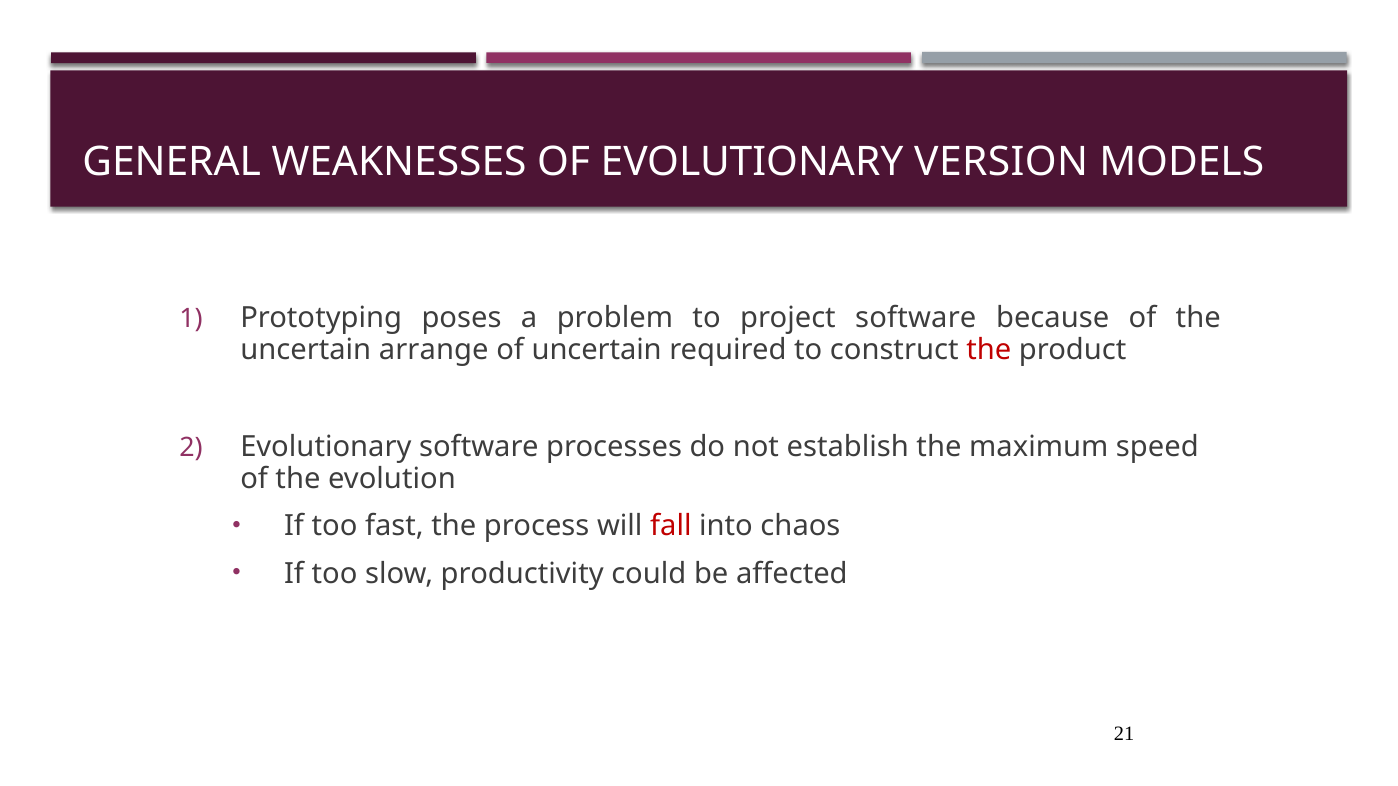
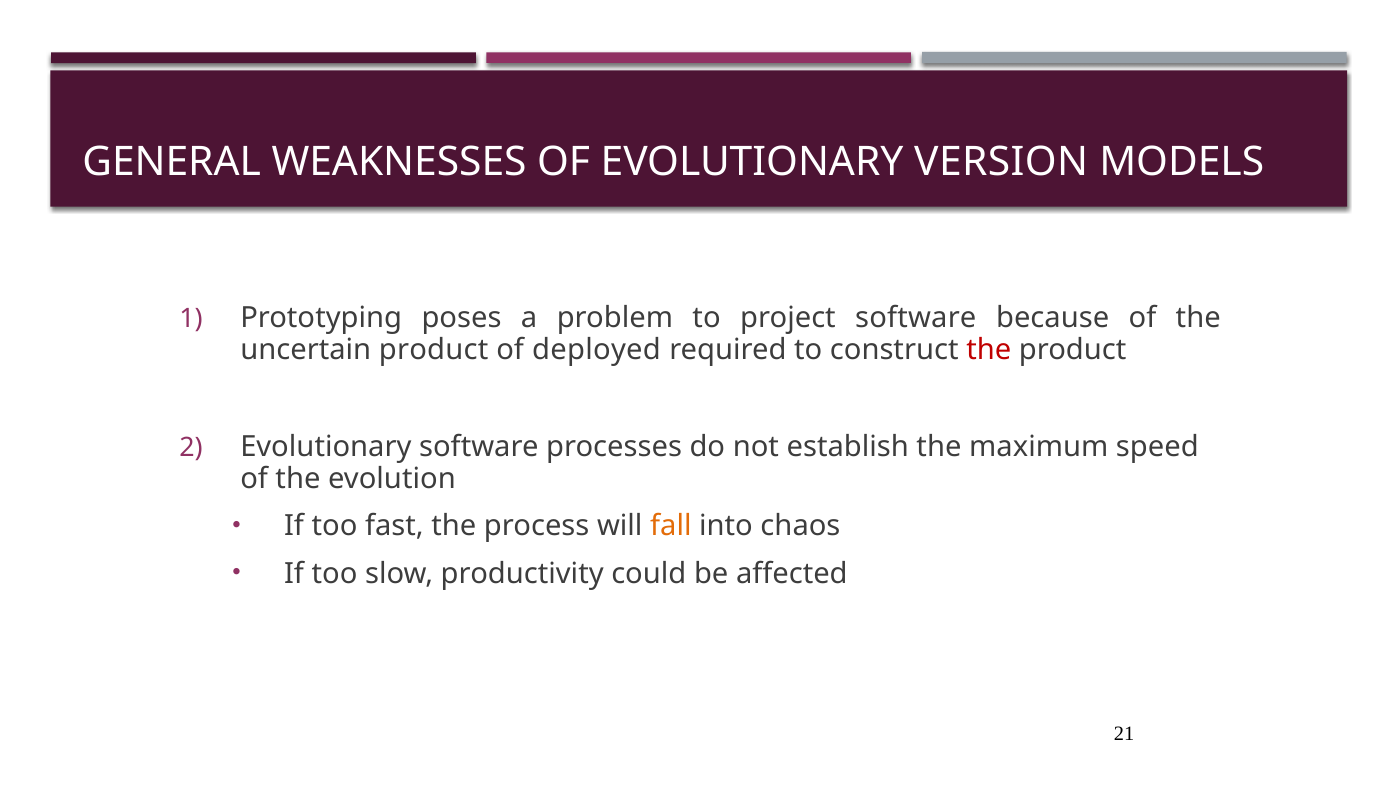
uncertain arrange: arrange -> product
of uncertain: uncertain -> deployed
fall colour: red -> orange
